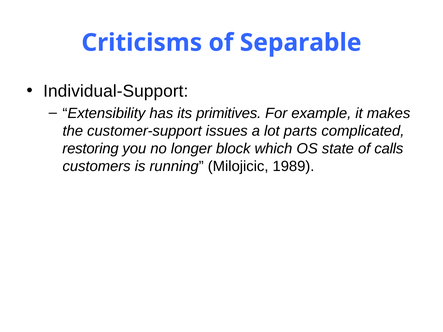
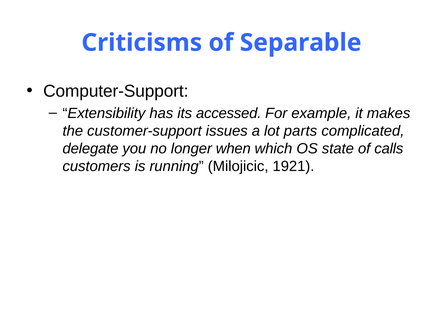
Individual-Support: Individual-Support -> Computer-Support
primitives: primitives -> accessed
restoring: restoring -> delegate
block: block -> when
1989: 1989 -> 1921
